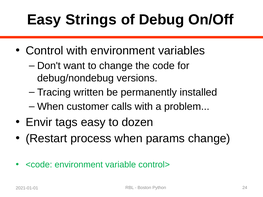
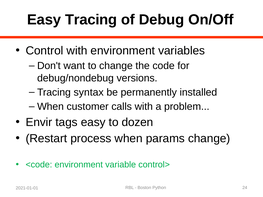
Easy Strings: Strings -> Tracing
written: written -> syntax
